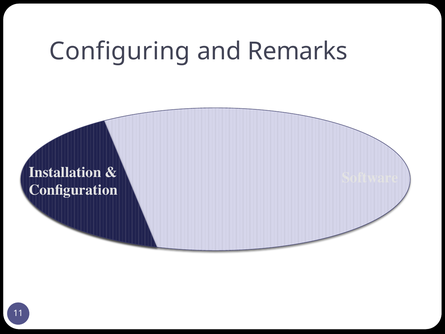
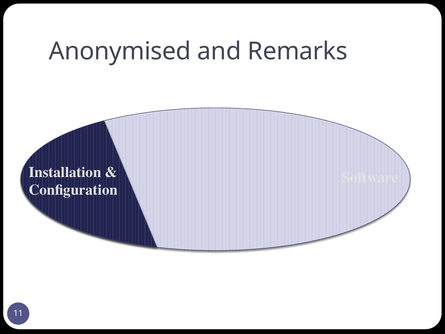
Configuring: Configuring -> Anonymised
